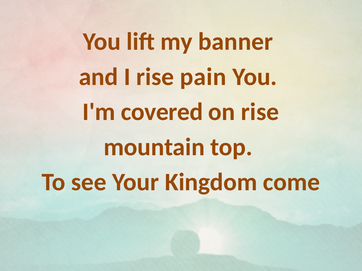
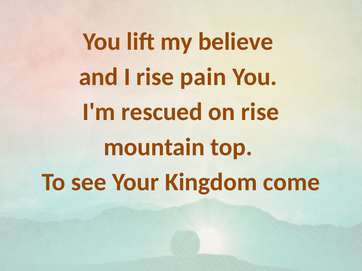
banner: banner -> believe
covered: covered -> rescued
